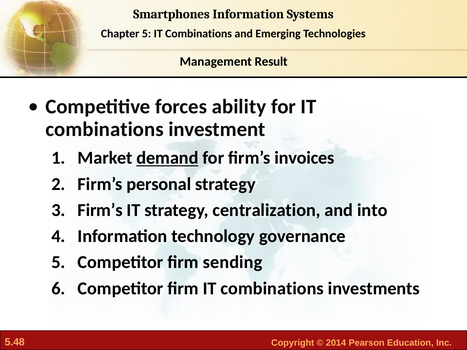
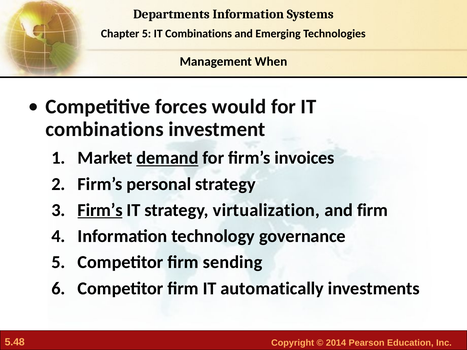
Smartphones: Smartphones -> Departments
Result: Result -> When
ability: ability -> would
Firm’s at (100, 210) underline: none -> present
centralization: centralization -> virtualization
and into: into -> firm
firm IT combinations: combinations -> automatically
